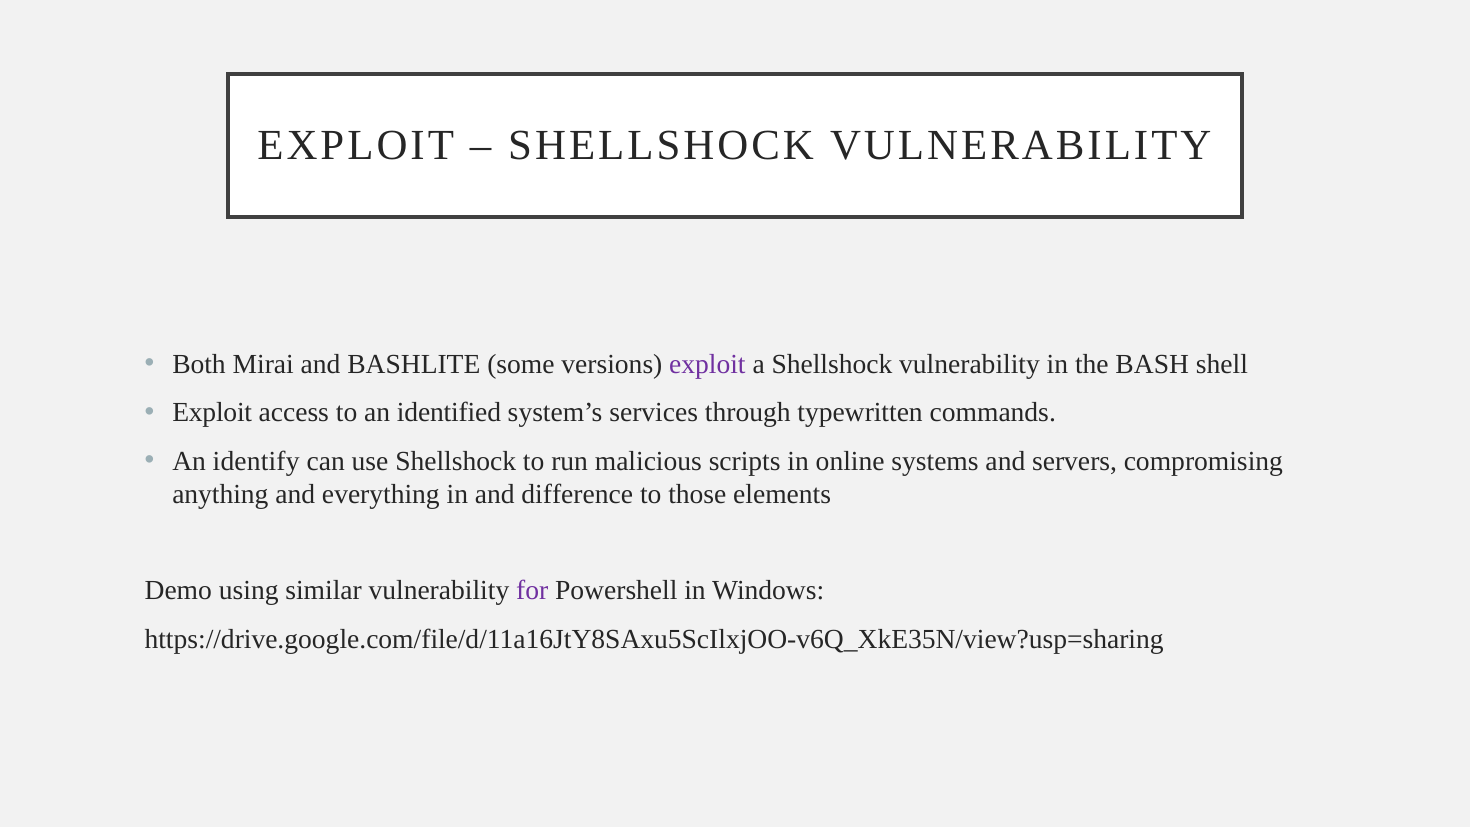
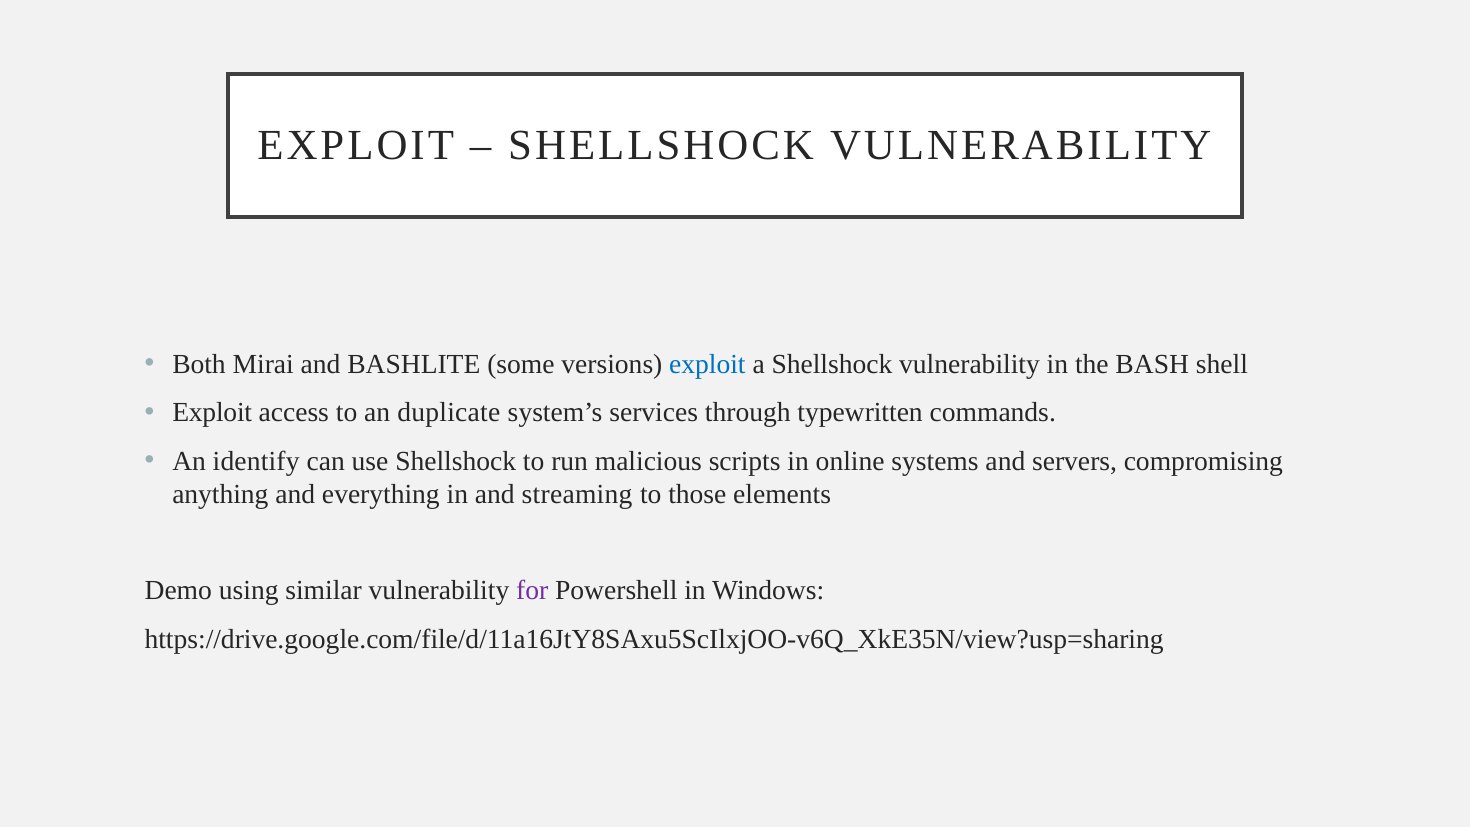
exploit at (707, 364) colour: purple -> blue
identified: identified -> duplicate
difference: difference -> streaming
